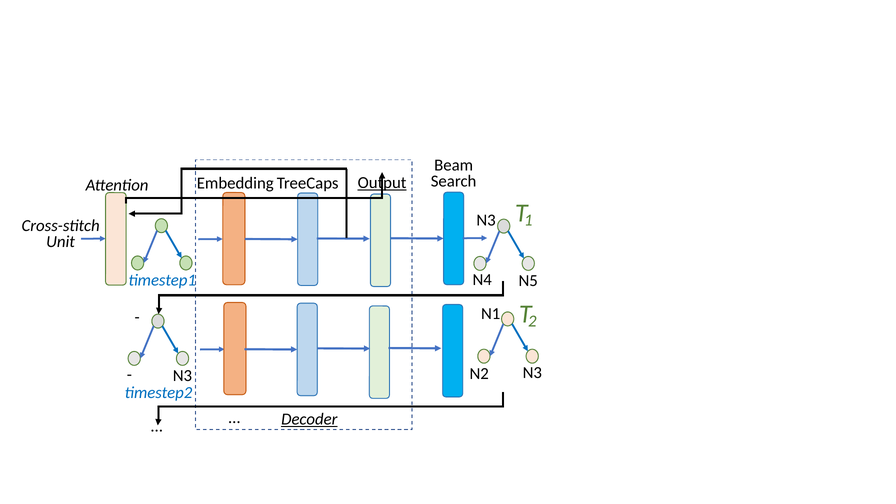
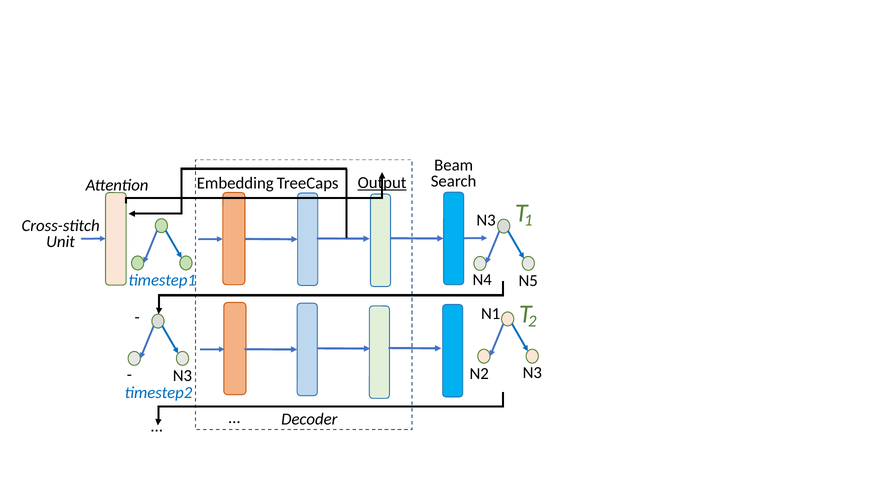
Decoder underline: present -> none
